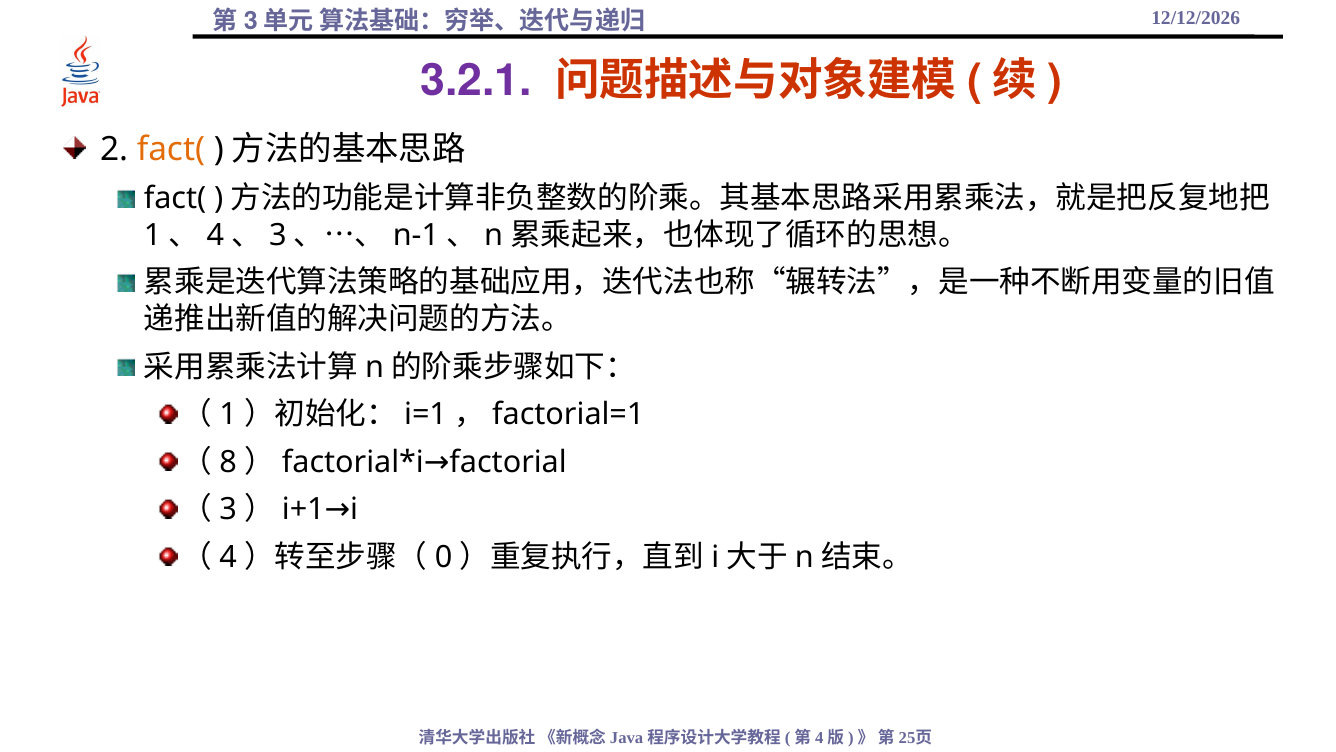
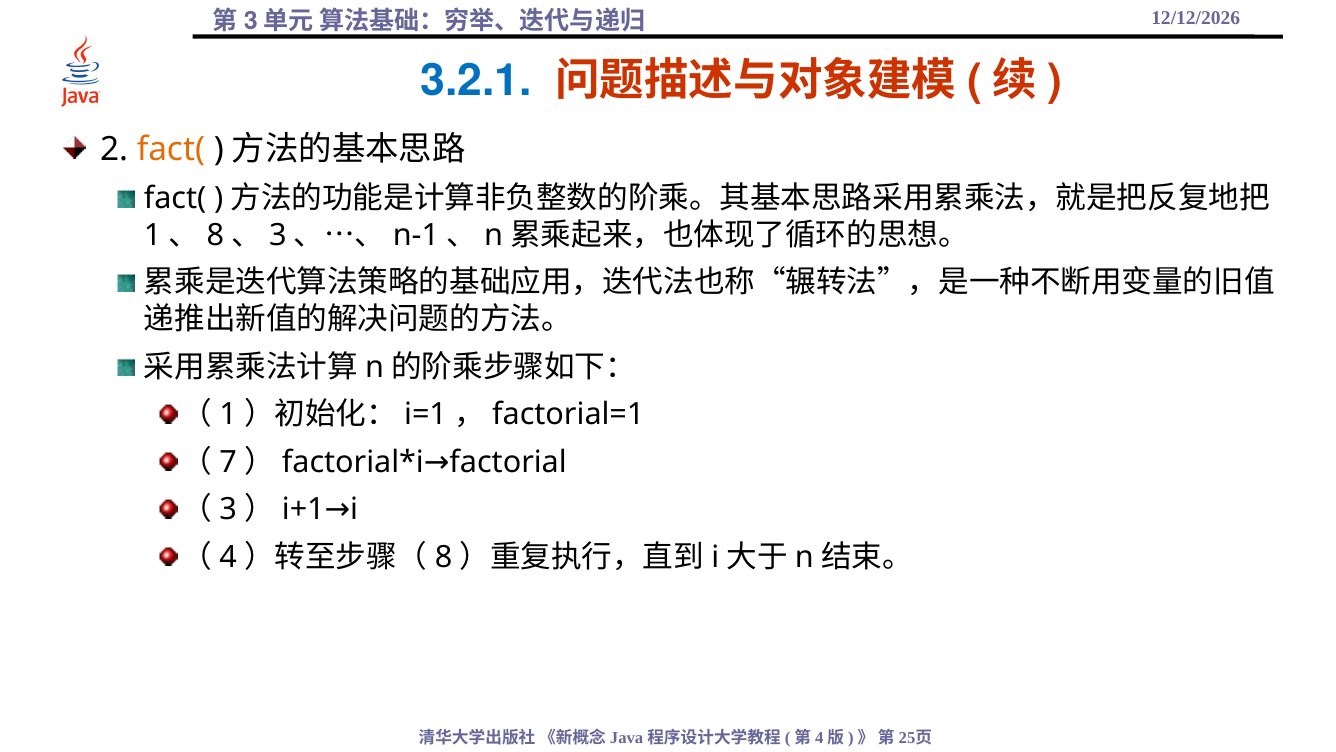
3.2.1 colour: purple -> blue
4 at (215, 235): 4 -> 8
8: 8 -> 7
0 at (444, 557): 0 -> 8
